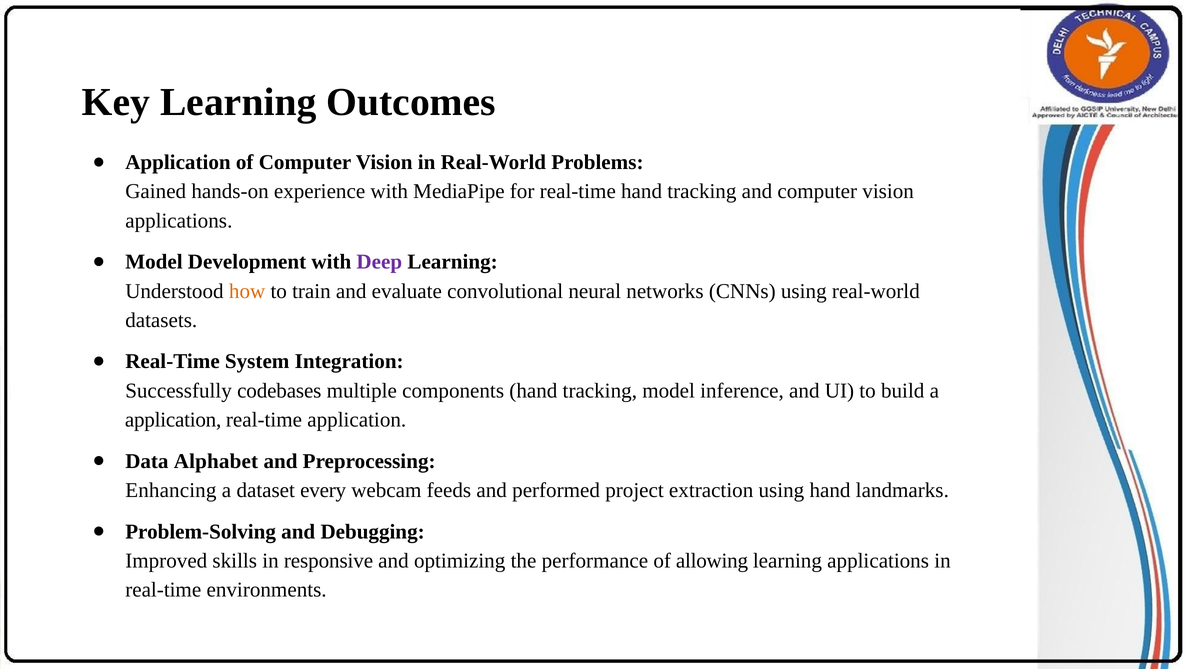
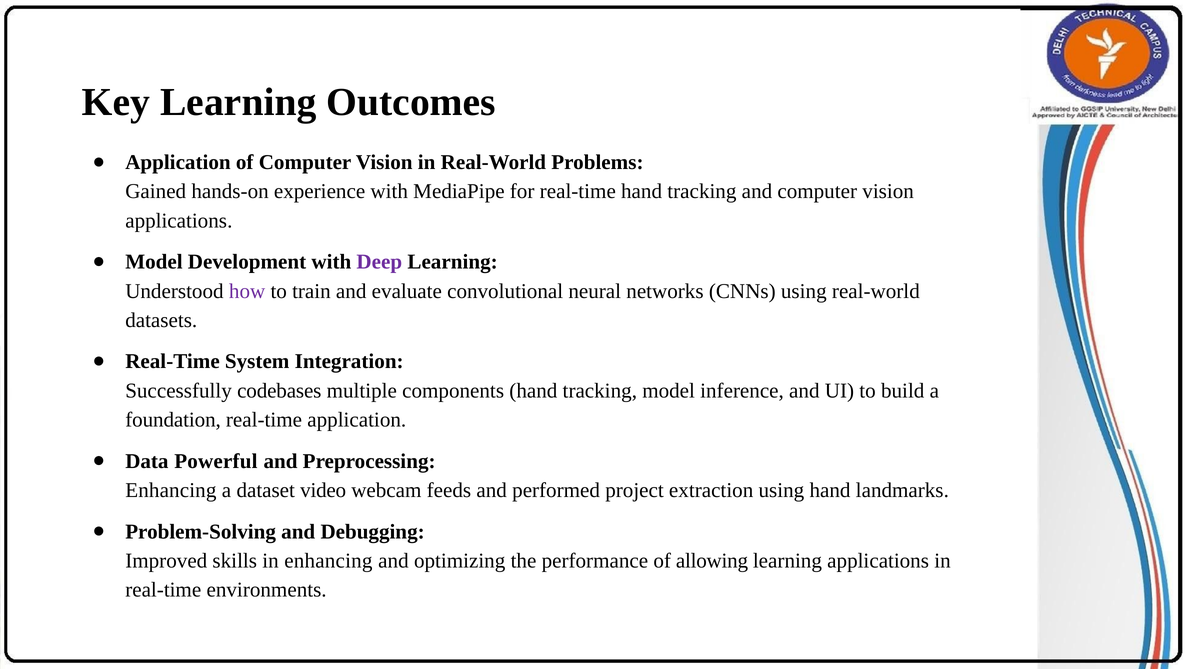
how colour: orange -> purple
application at (173, 420): application -> foundation
Alphabet: Alphabet -> Powerful
every: every -> video
in responsive: responsive -> enhancing
